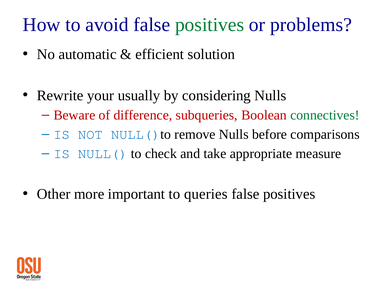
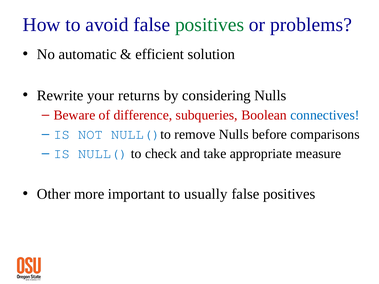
usually: usually -> returns
connectives colour: green -> blue
queries: queries -> usually
